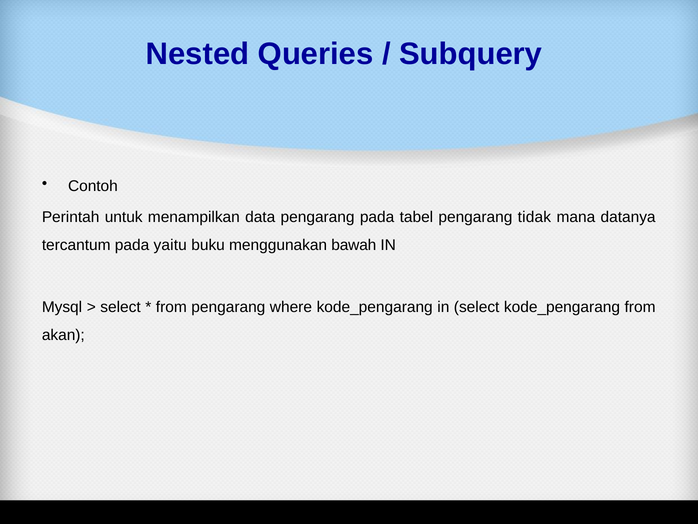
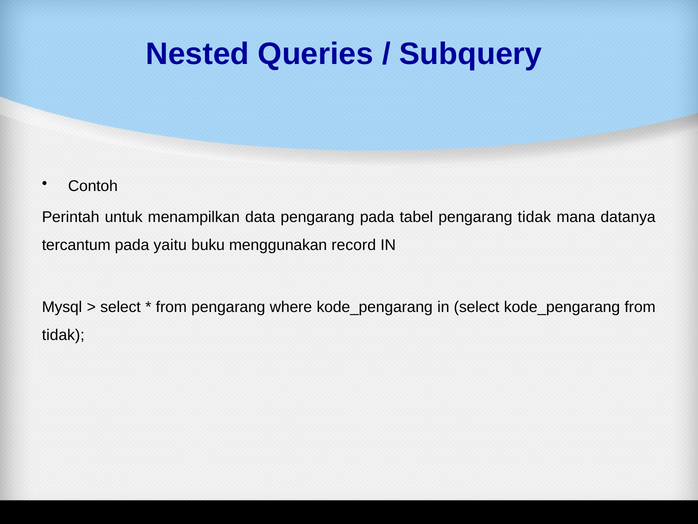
bawah: bawah -> record
akan at (63, 335): akan -> tidak
